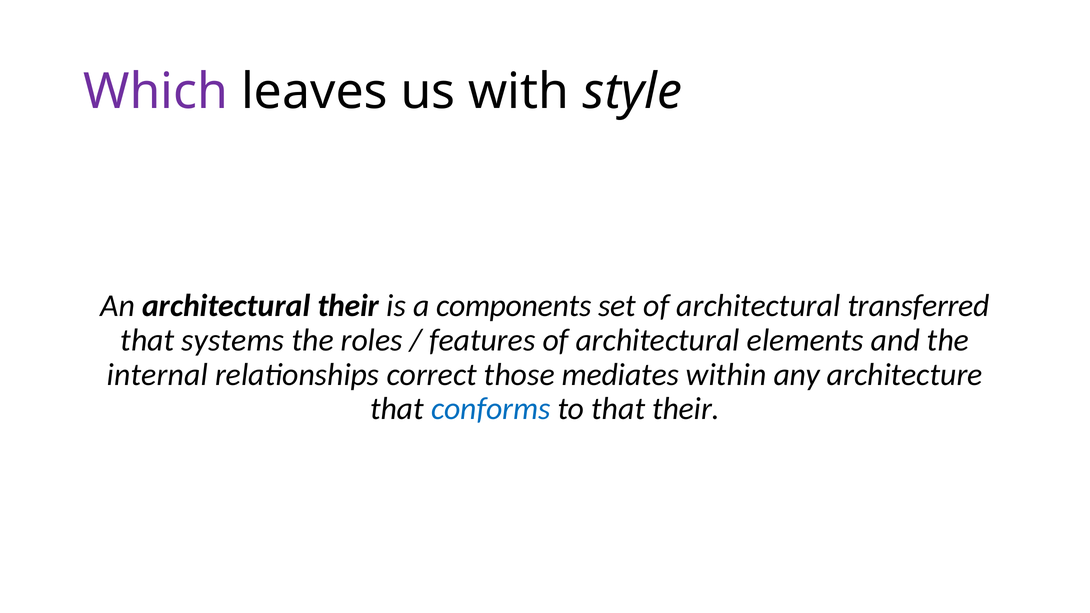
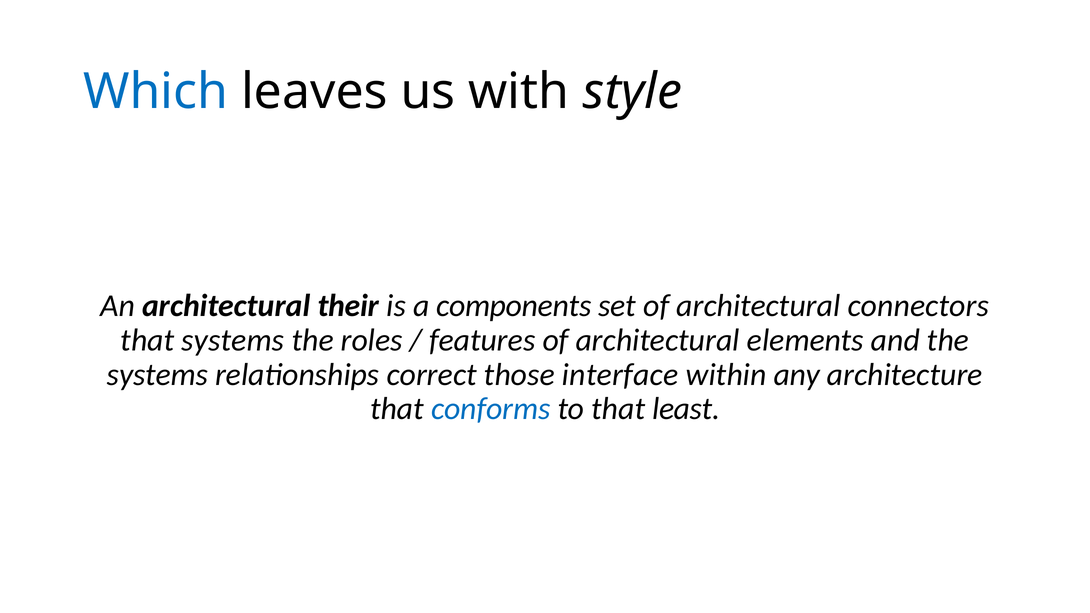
Which colour: purple -> blue
transferred: transferred -> connectors
internal at (157, 375): internal -> systems
mediates: mediates -> interface
that their: their -> least
